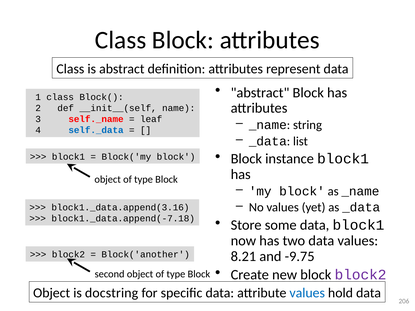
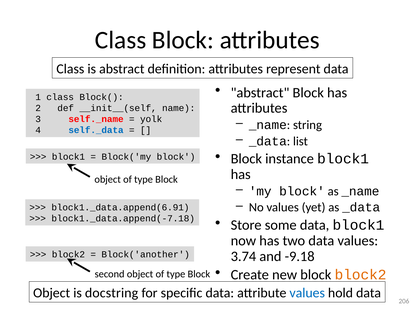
leaf: leaf -> yolk
block1._data.append(3.16: block1._data.append(3.16 -> block1._data.append(6.91
8.21: 8.21 -> 3.74
-9.75: -9.75 -> -9.18
block2 at (361, 275) colour: purple -> orange
